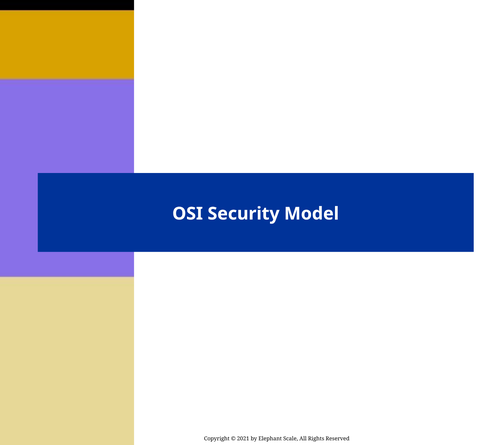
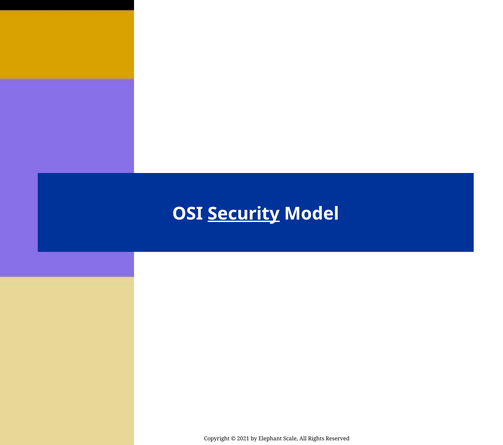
Security underline: none -> present
